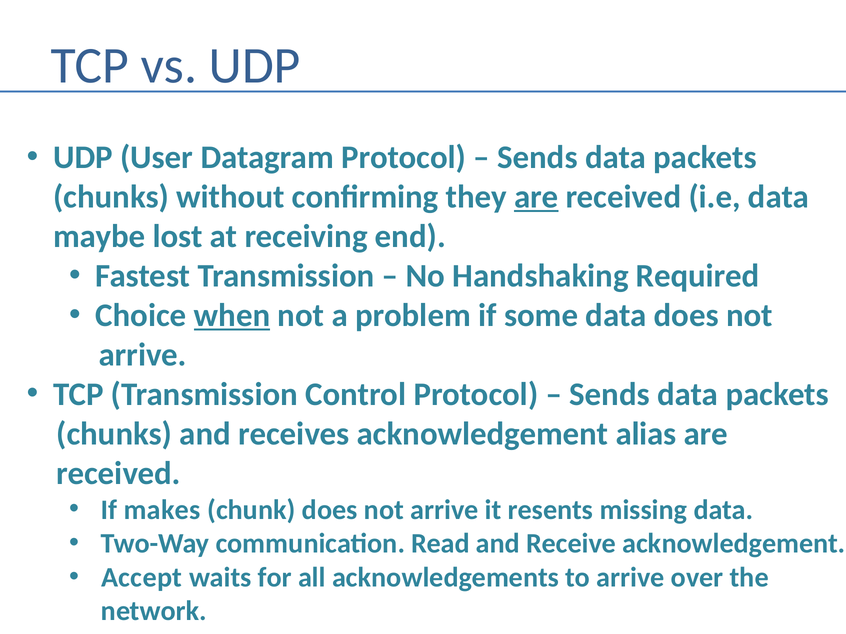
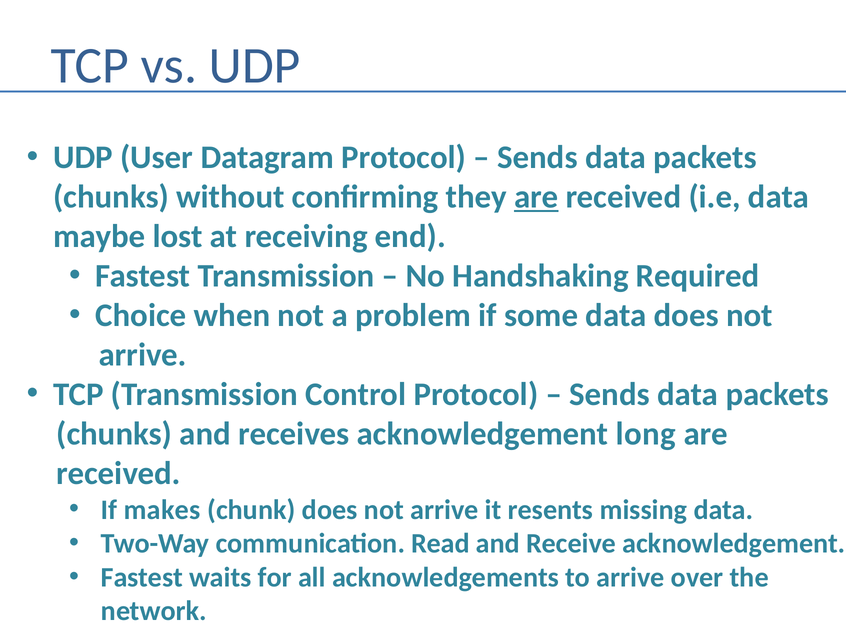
when underline: present -> none
alias: alias -> long
Accept at (142, 578): Accept -> Fastest
